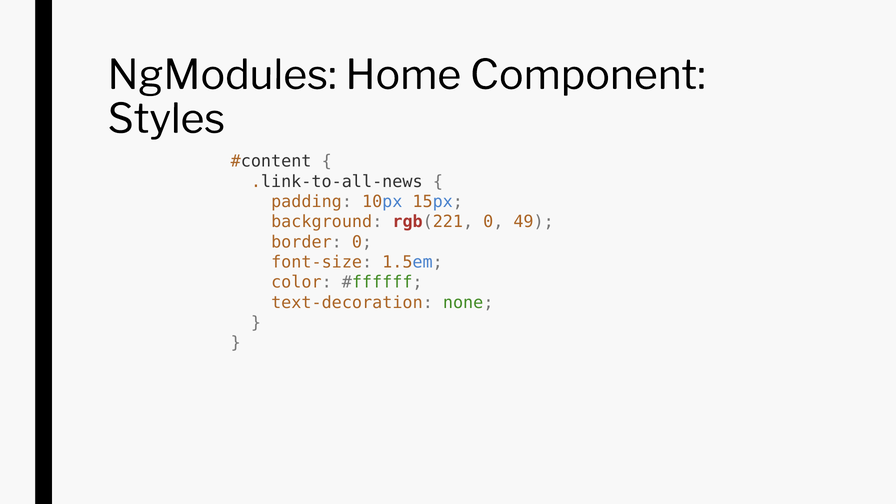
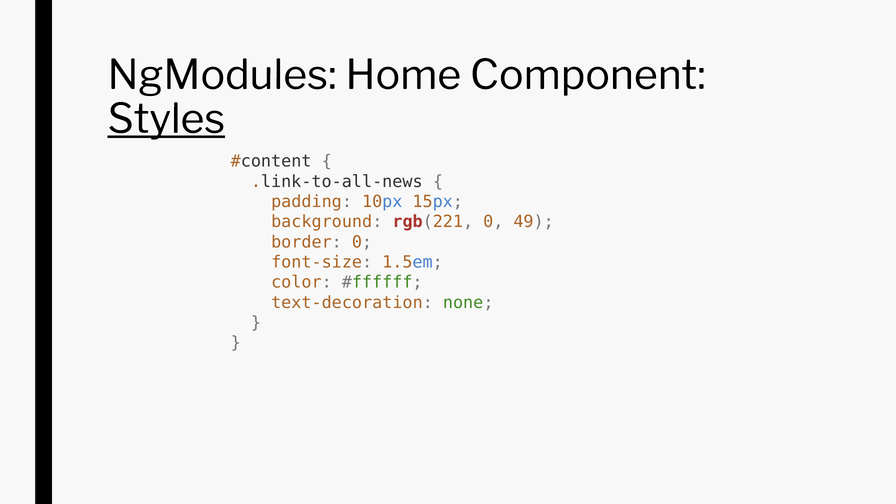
Styles underline: none -> present
